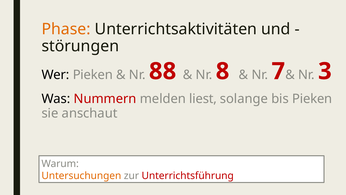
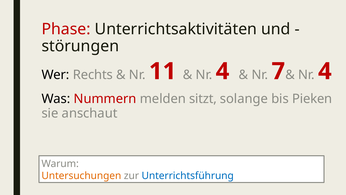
Phase colour: orange -> red
Wer Pieken: Pieken -> Rechts
88: 88 -> 11
8 at (223, 71): 8 -> 4
3 at (325, 71): 3 -> 4
liest: liest -> sitzt
Unterrichtsführung colour: red -> blue
